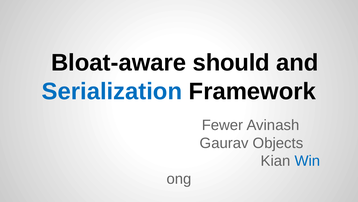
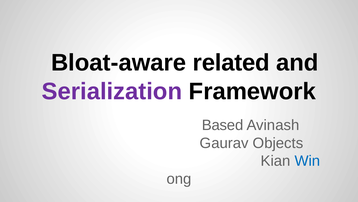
should: should -> related
Serialization colour: blue -> purple
Fewer: Fewer -> Based
